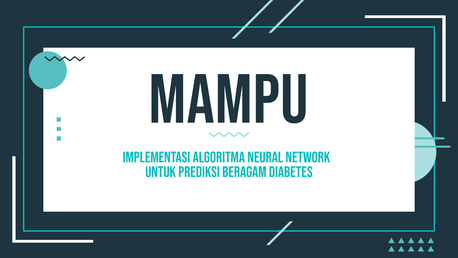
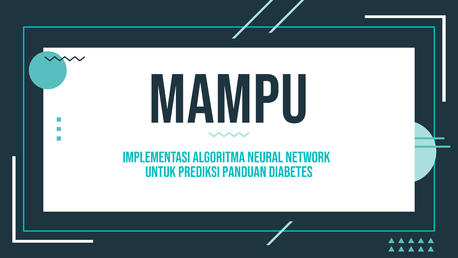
Beragam: Beragam -> Panduan
